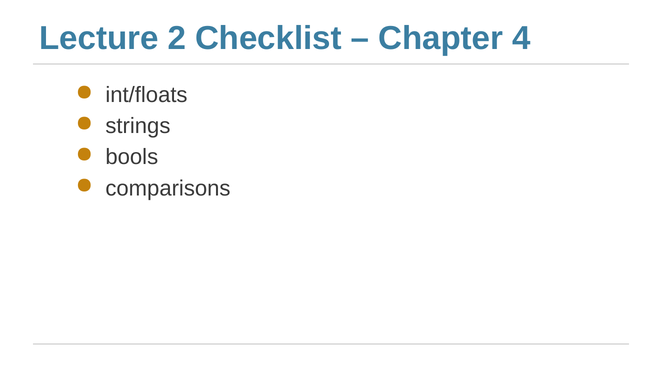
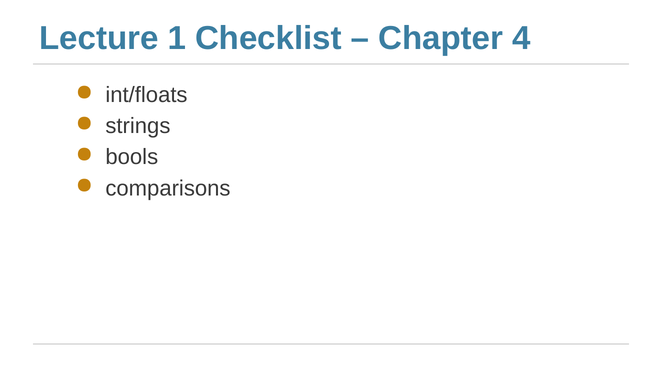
2: 2 -> 1
